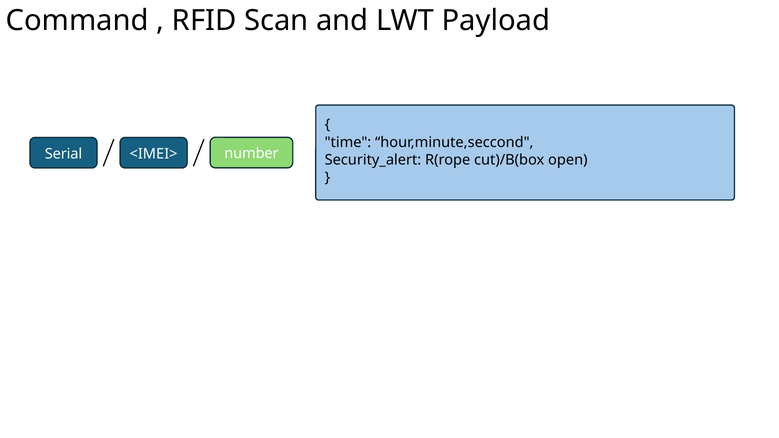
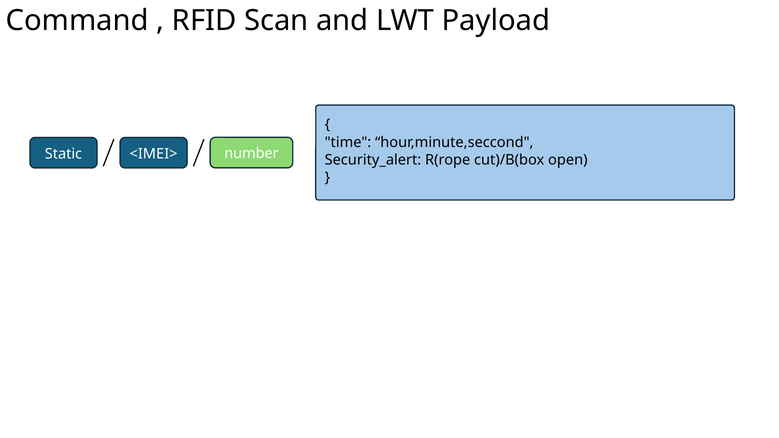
Serial: Serial -> Static
